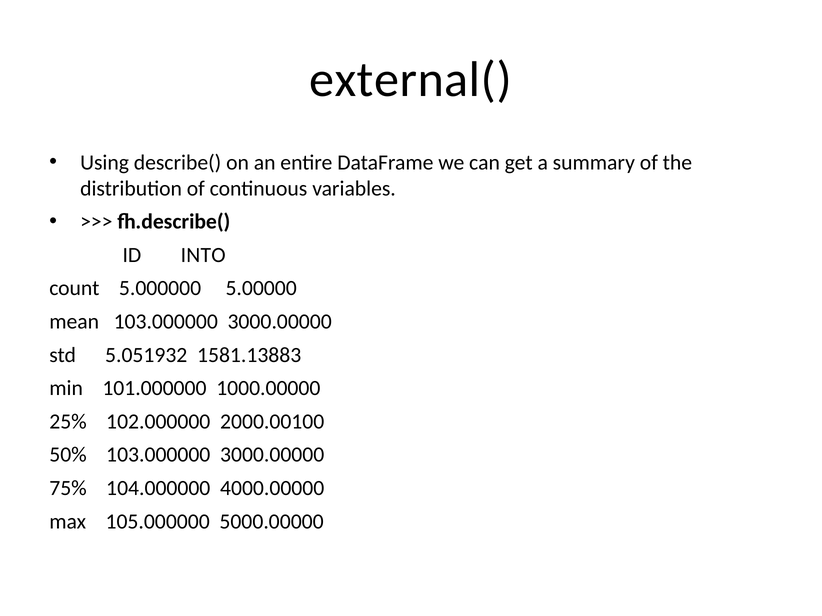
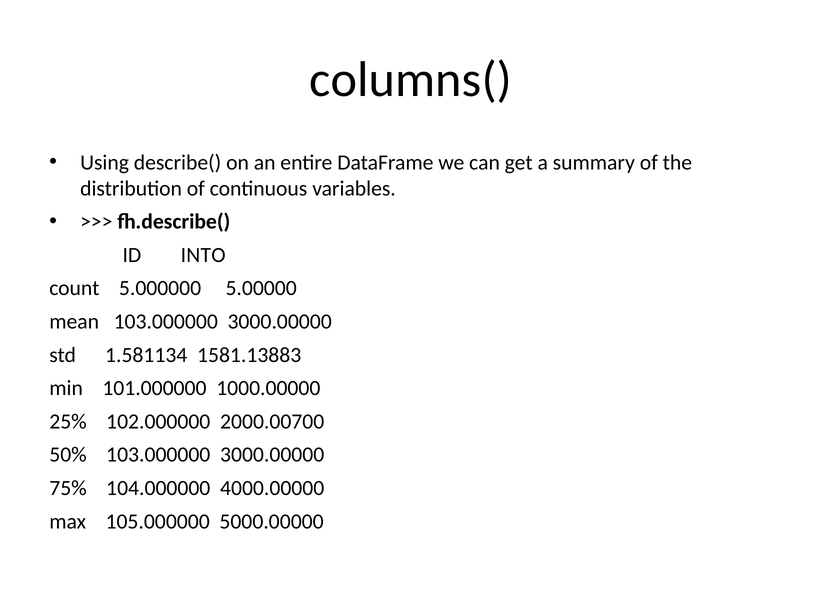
external(: external( -> columns(
5.051932: 5.051932 -> 1.581134
2000.00100: 2000.00100 -> 2000.00700
